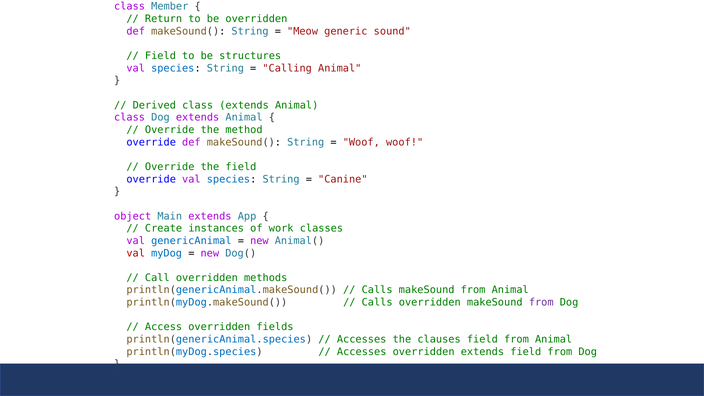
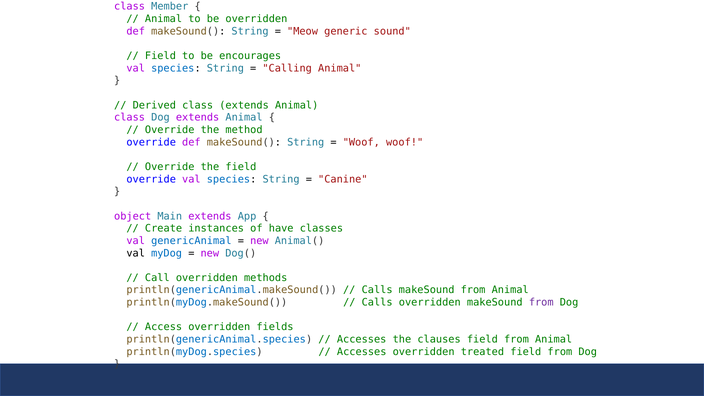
Return at (164, 19): Return -> Animal
structures: structures -> encourages
work: work -> have
val at (136, 253) colour: red -> black
overridden extends: extends -> treated
